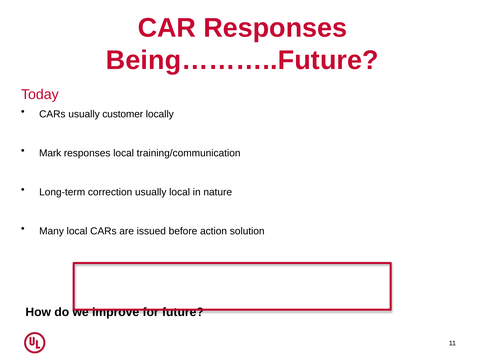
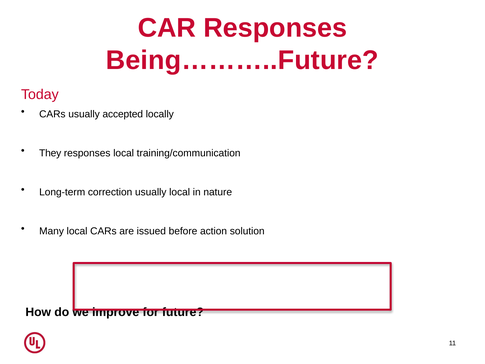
customer: customer -> accepted
Mark: Mark -> They
